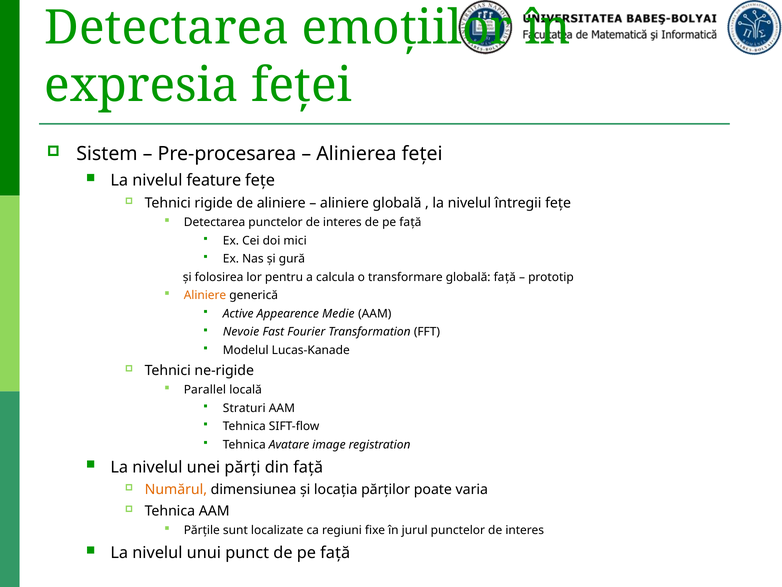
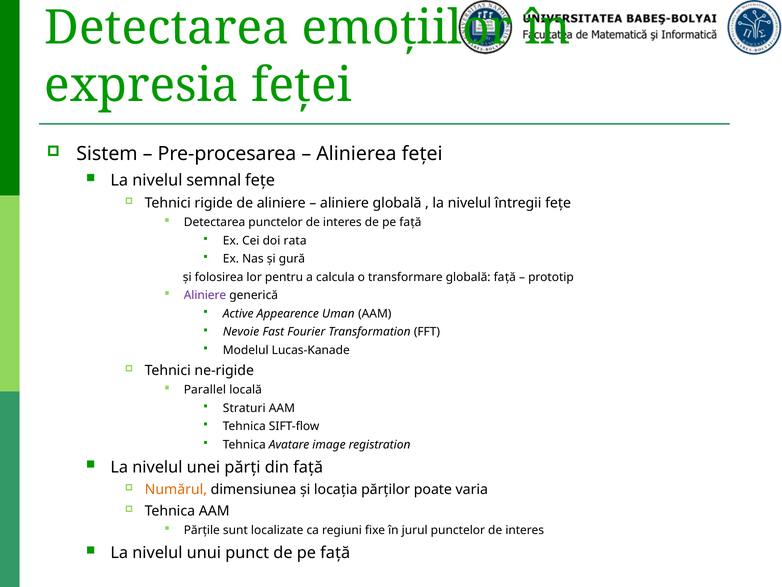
feature: feature -> semnal
mici: mici -> rata
Aliniere at (205, 295) colour: orange -> purple
Medie: Medie -> Uman
